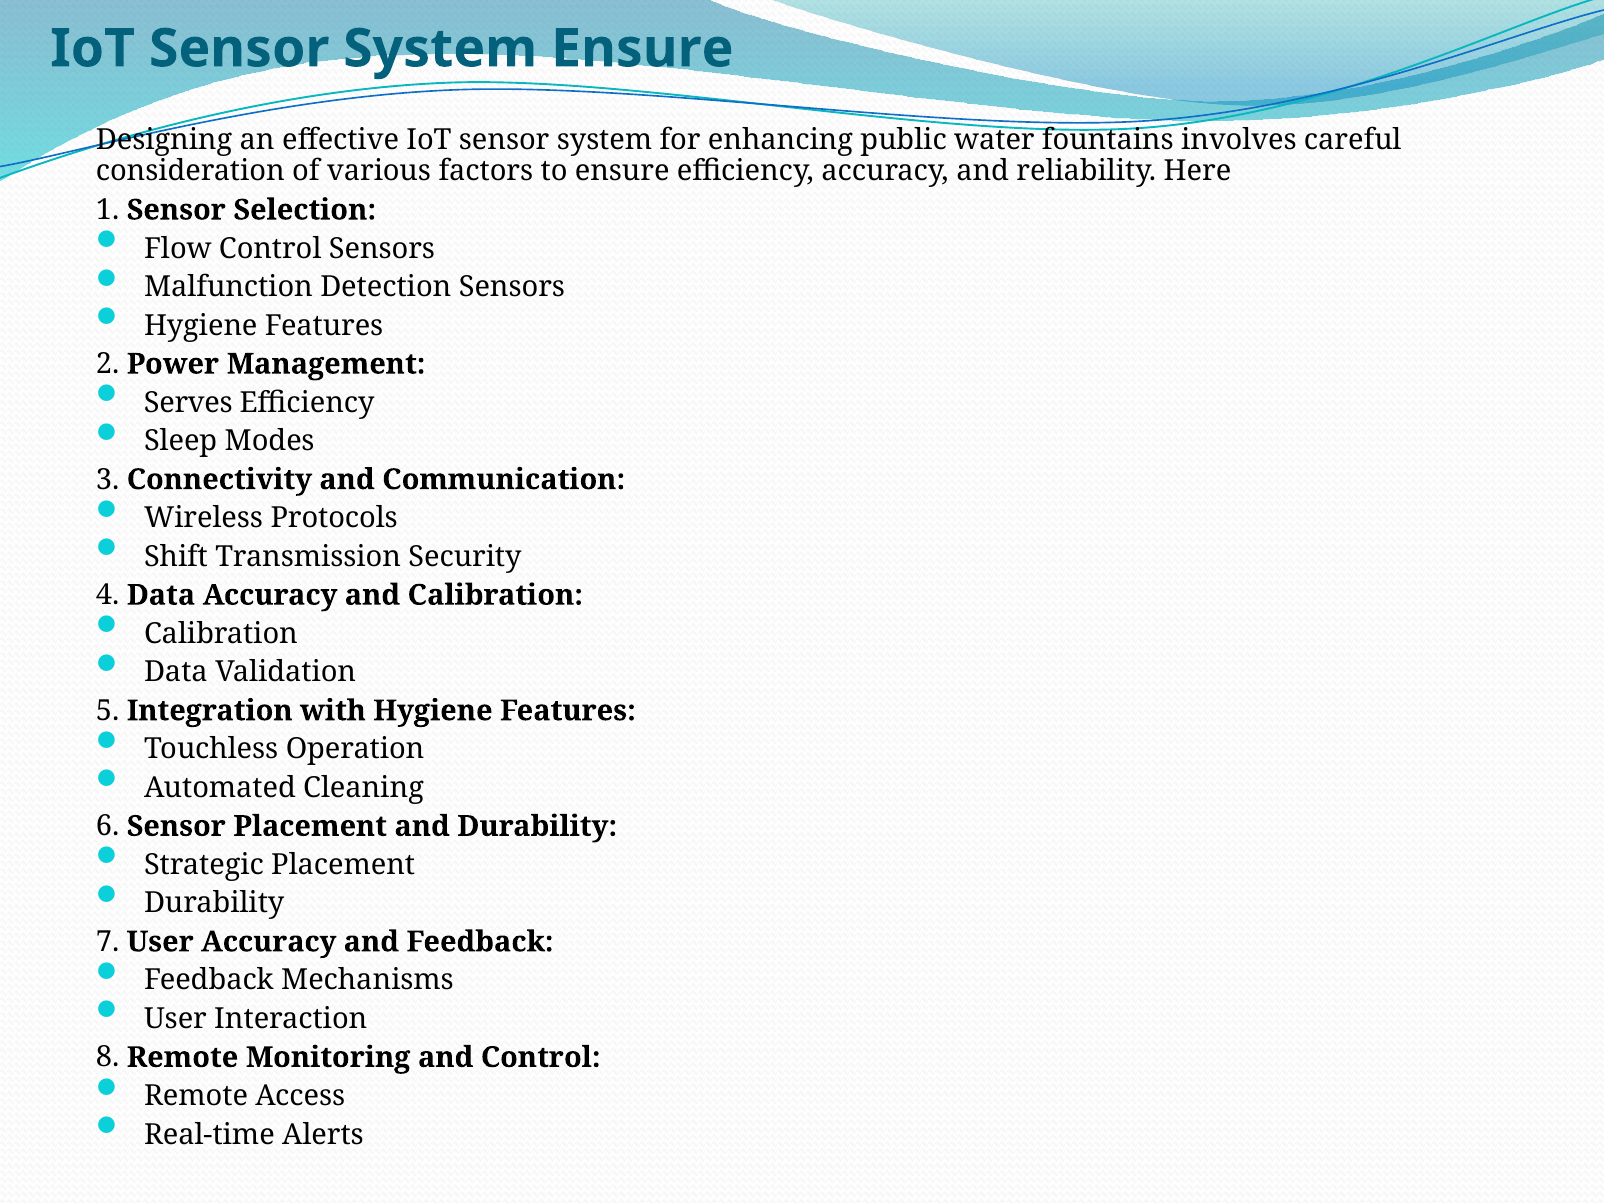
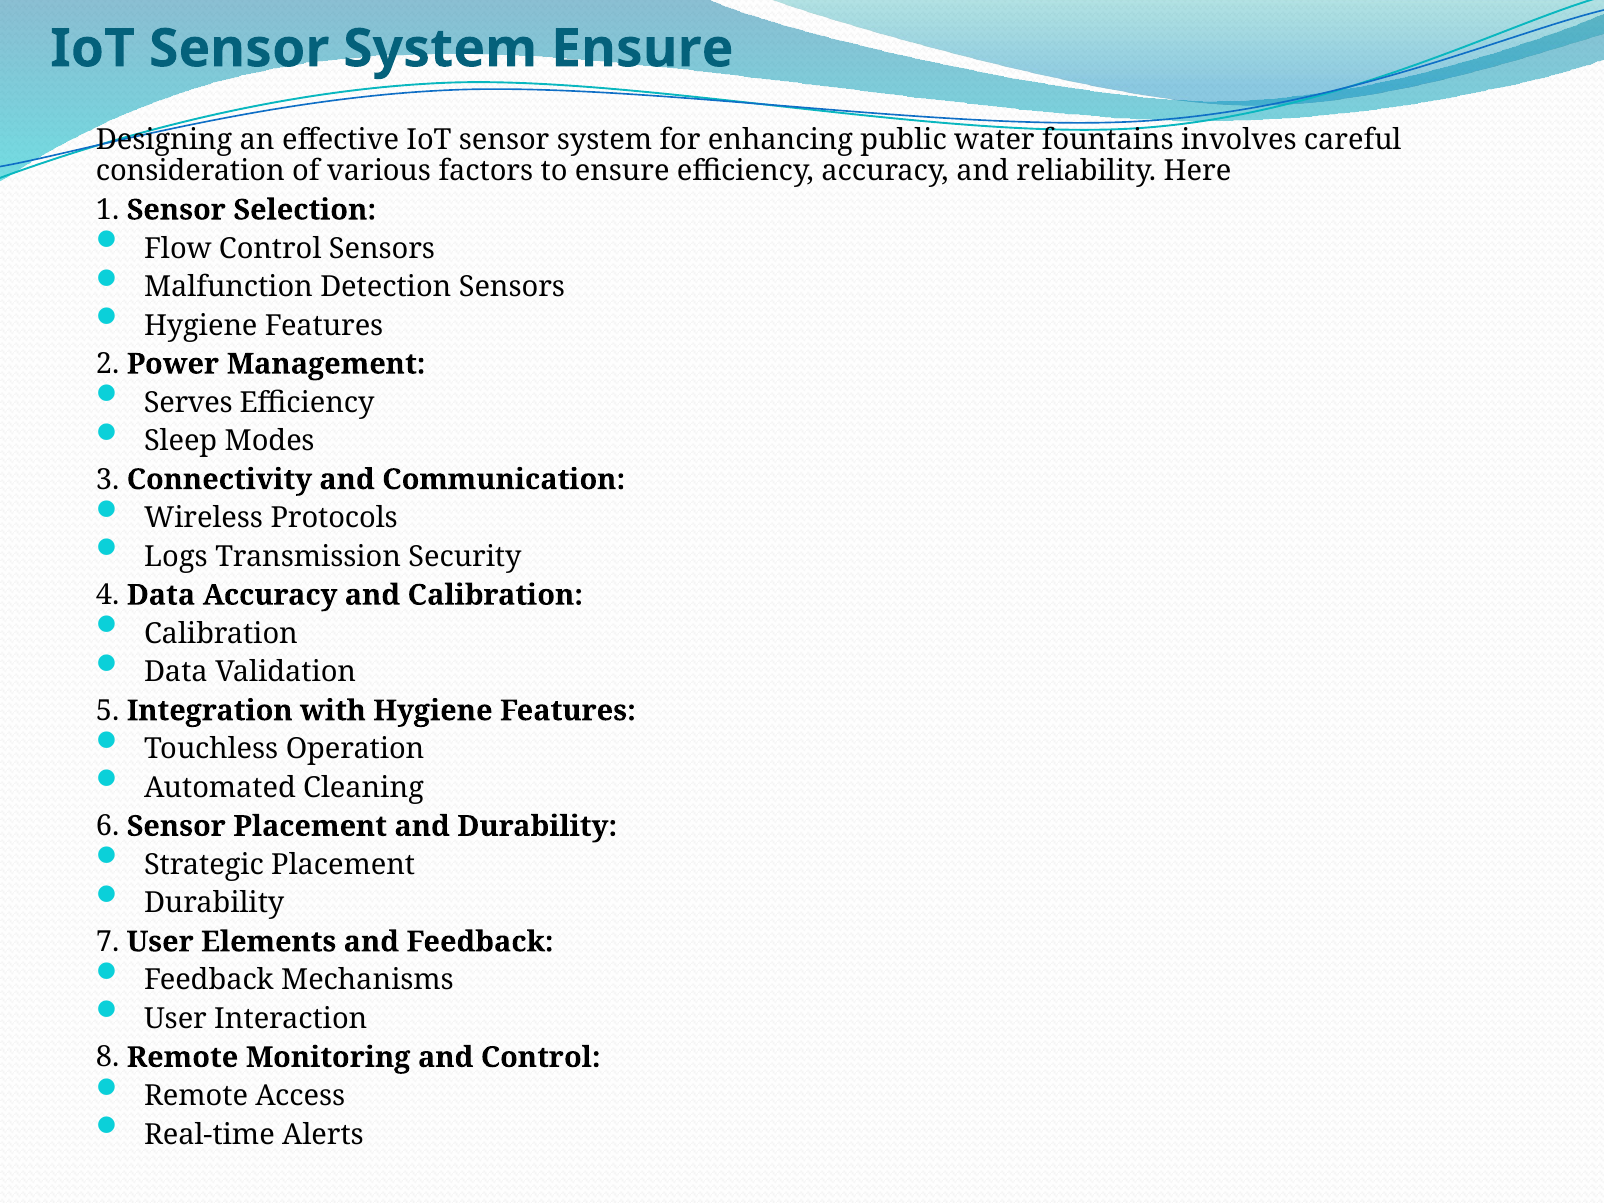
Shift: Shift -> Logs
User Accuracy: Accuracy -> Elements
